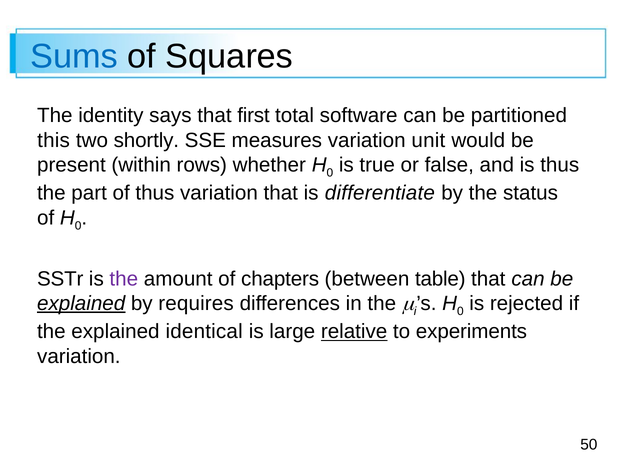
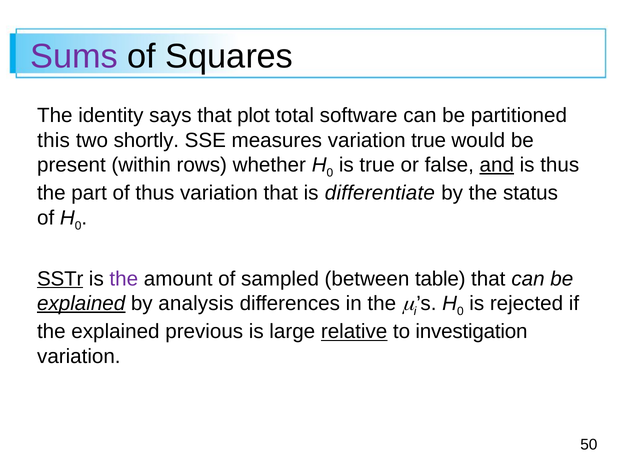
Sums colour: blue -> purple
first: first -> plot
variation unit: unit -> true
and underline: none -> present
SSTr underline: none -> present
chapters: chapters -> sampled
requires: requires -> analysis
identical: identical -> previous
experiments: experiments -> investigation
